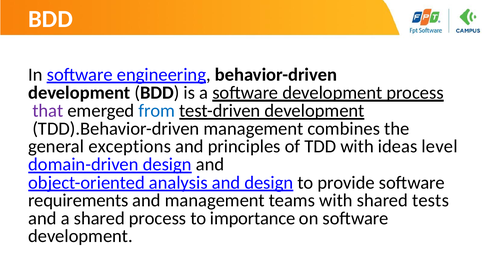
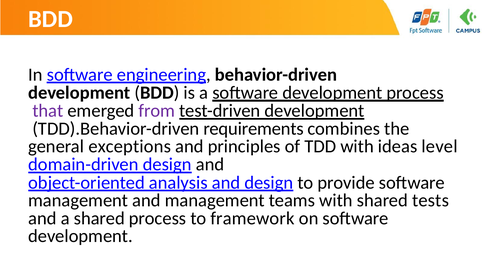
from colour: blue -> purple
TDD).Behavior-driven management: management -> requirements
requirements at (78, 201): requirements -> management
importance: importance -> framework
